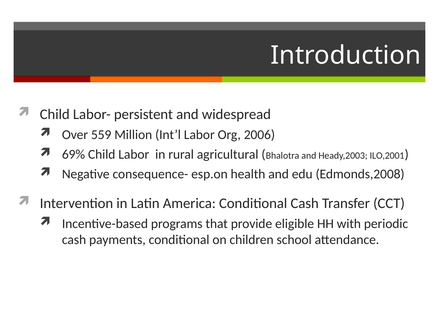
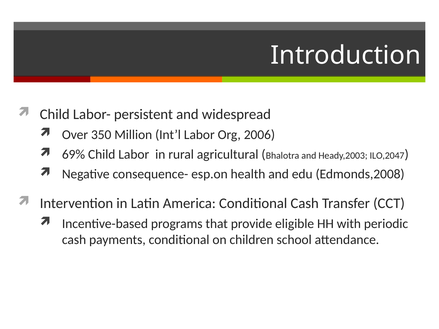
559: 559 -> 350
ILO,2001: ILO,2001 -> ILO,2047
